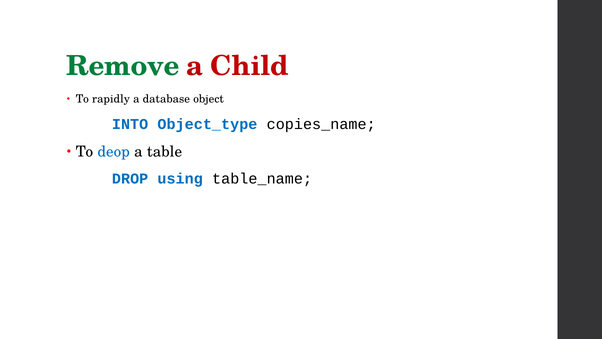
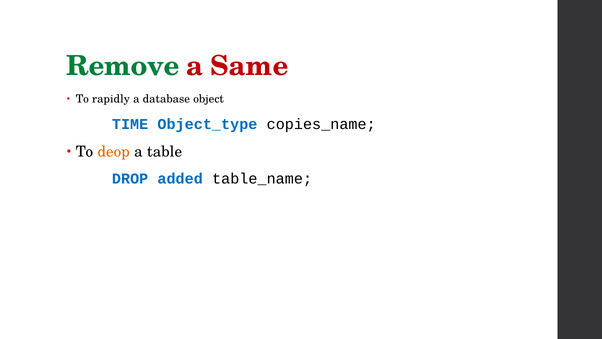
Child: Child -> Same
INTO: INTO -> TIME
deop colour: blue -> orange
using: using -> added
